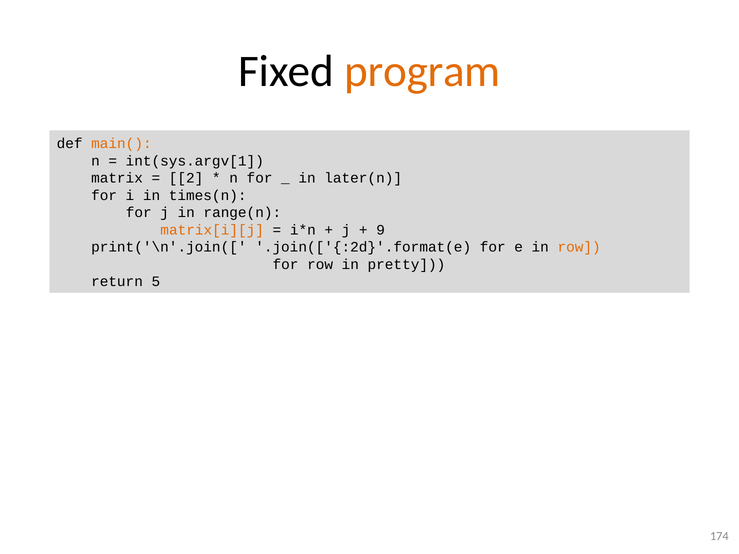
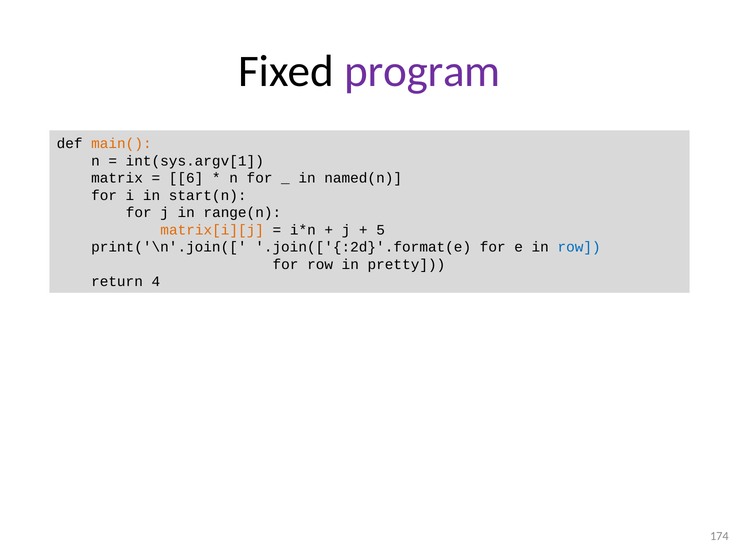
program colour: orange -> purple
2: 2 -> 6
later(n: later(n -> named(n
times(n: times(n -> start(n
9: 9 -> 5
row at (579, 247) colour: orange -> blue
5: 5 -> 4
